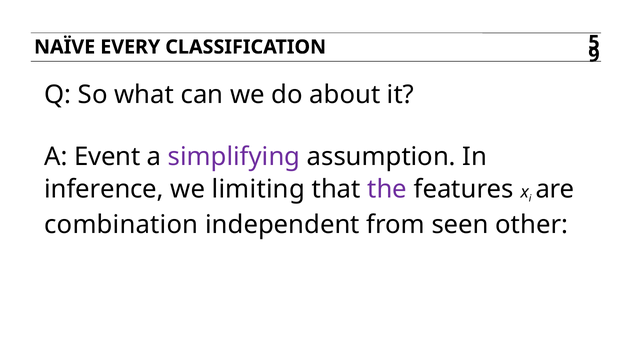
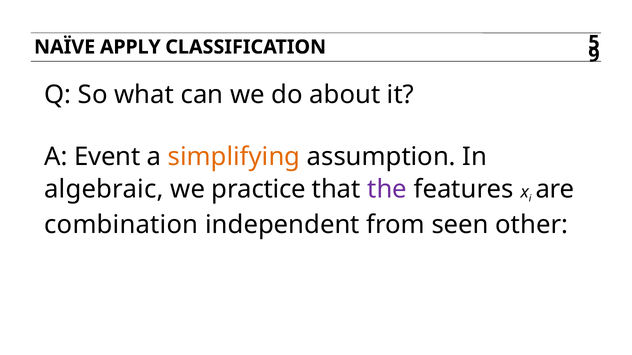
EVERY: EVERY -> APPLY
simplifying colour: purple -> orange
inference: inference -> algebraic
limiting: limiting -> practice
